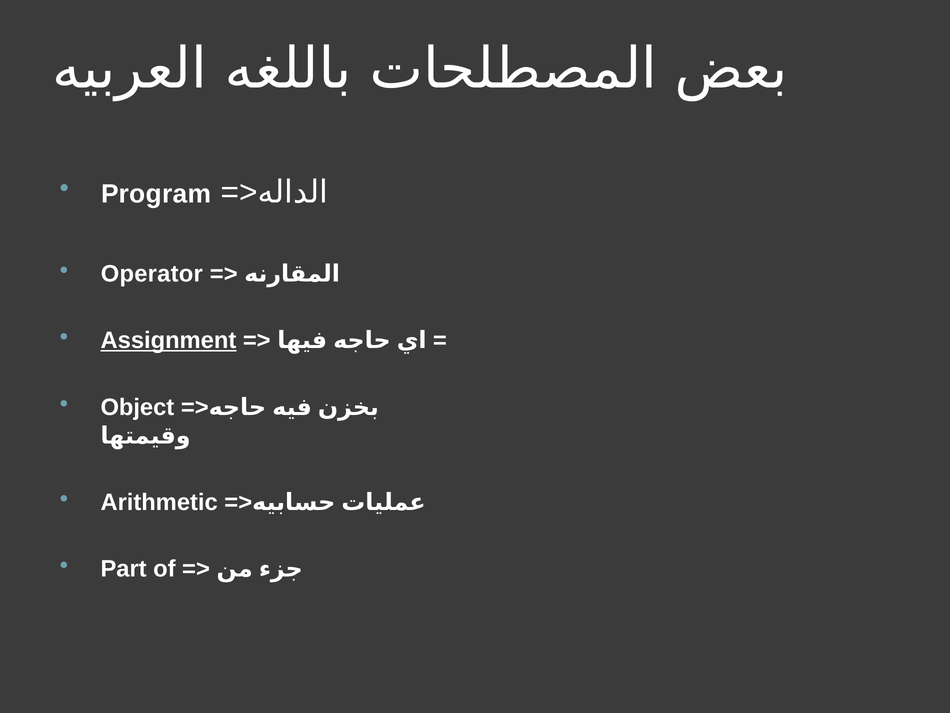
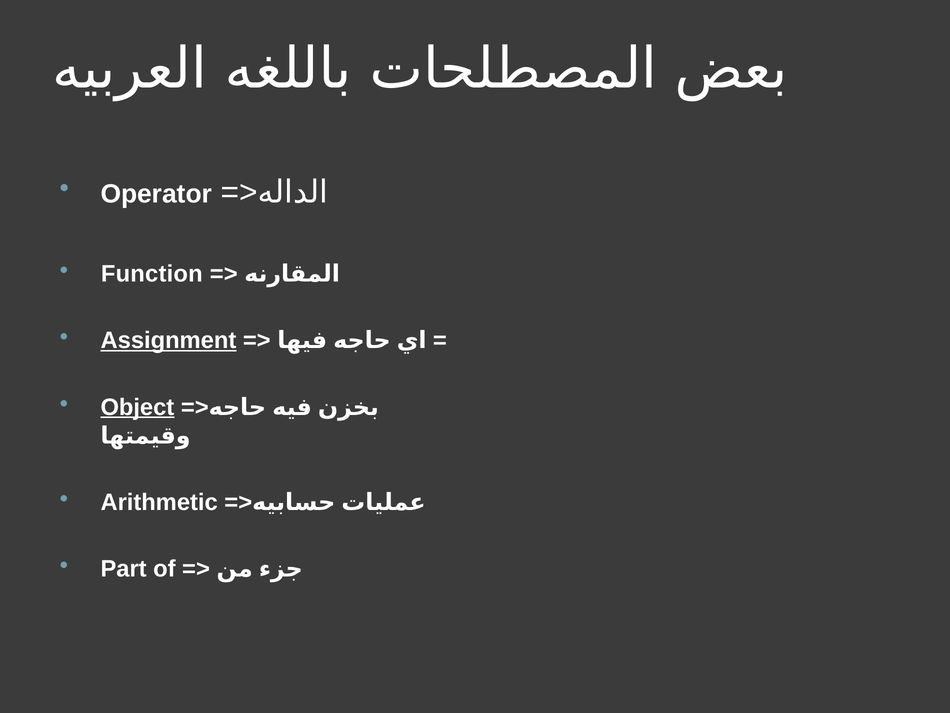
Program: Program -> Operator
Operator: Operator -> Function
Object underline: none -> present
